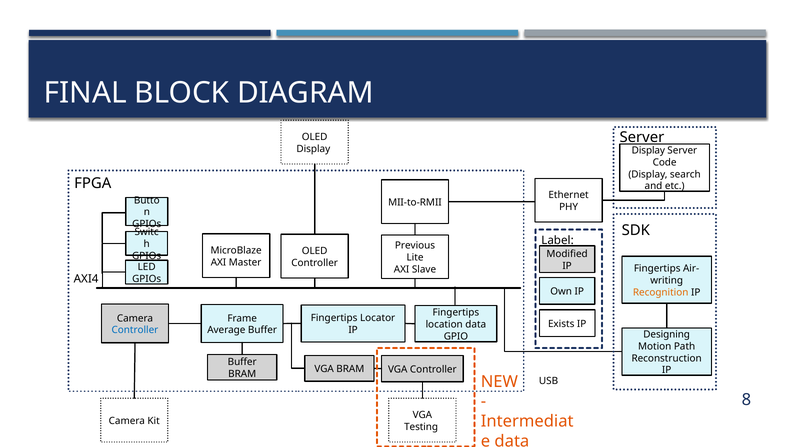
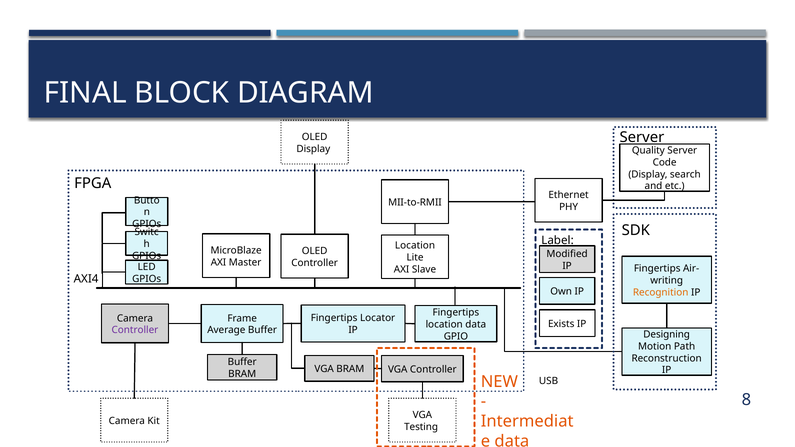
Display at (648, 150): Display -> Quality
Previous at (415, 246): Previous -> Location
Controller at (135, 330) colour: blue -> purple
